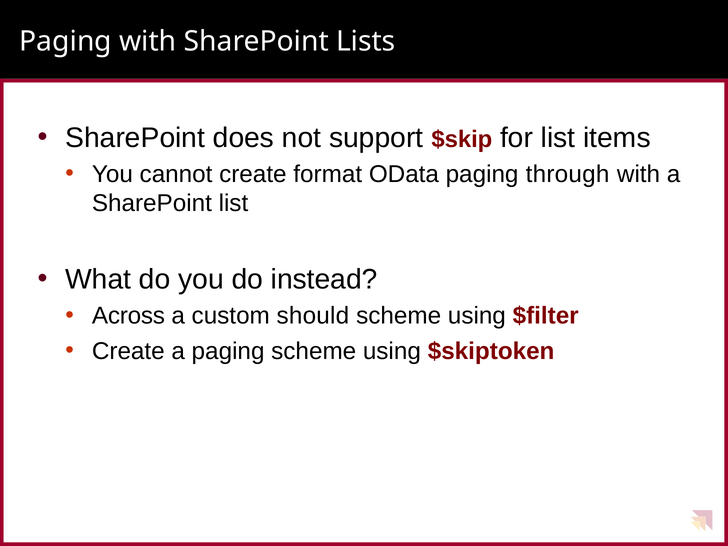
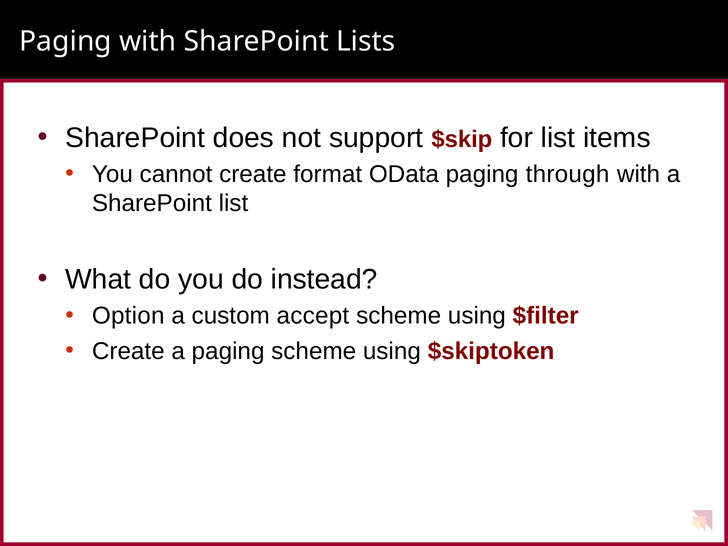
Across: Across -> Option
should: should -> accept
